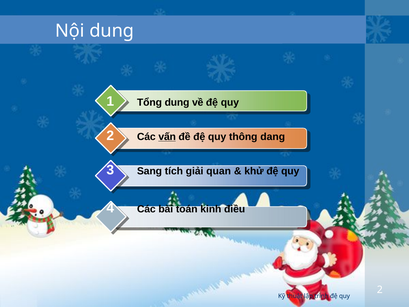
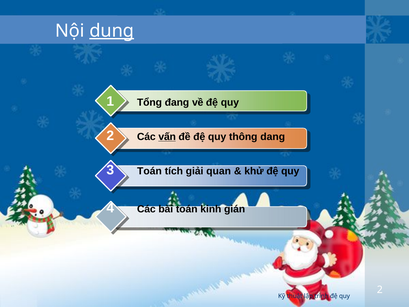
dung at (112, 31) underline: none -> present
Tổng dung: dung -> đang
Sang at (149, 171): Sang -> Toán
điều: điều -> gián
